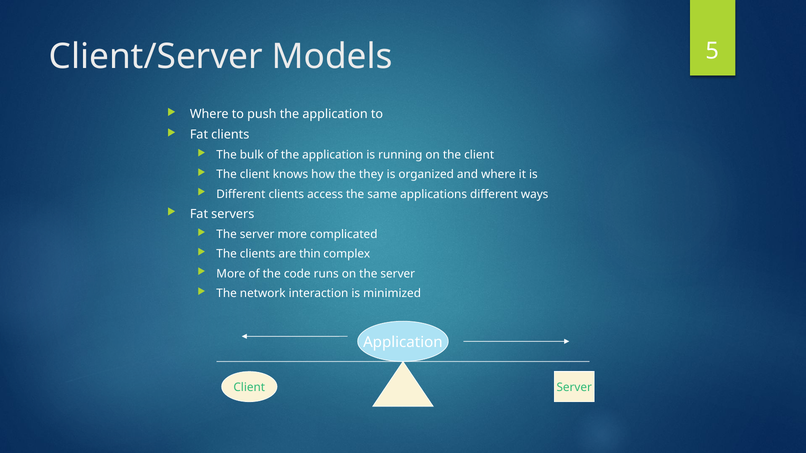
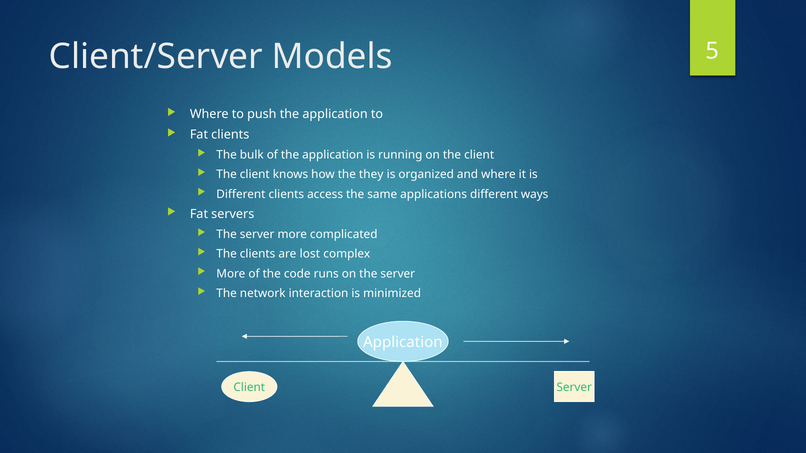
thin: thin -> lost
